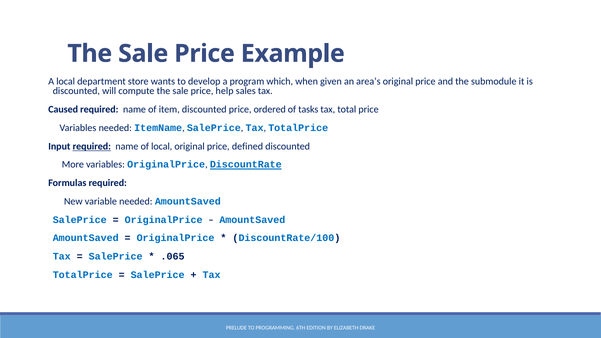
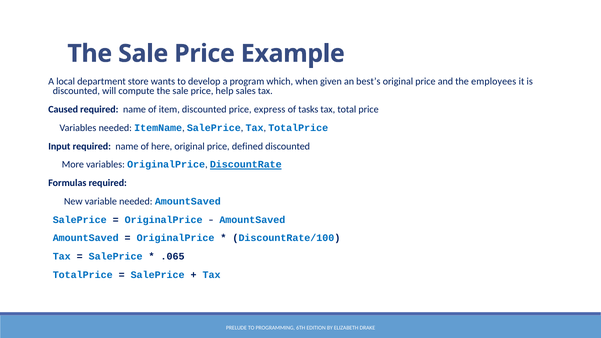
area’s: area’s -> best’s
submodule: submodule -> employees
ordered: ordered -> express
required at (92, 146) underline: present -> none
of local: local -> here
